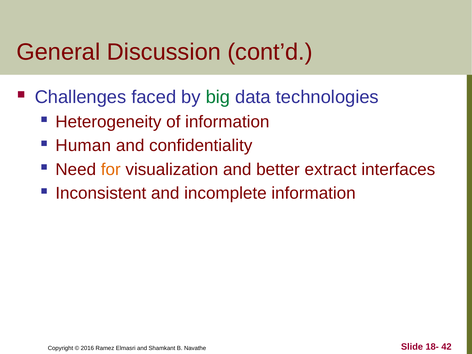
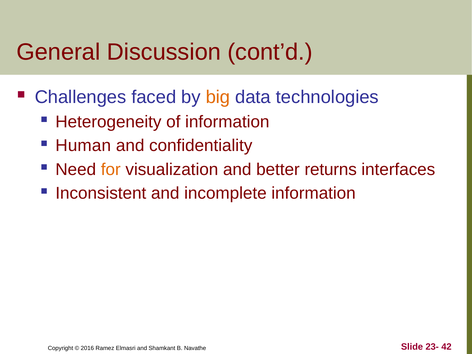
big colour: green -> orange
extract: extract -> returns
18-: 18- -> 23-
